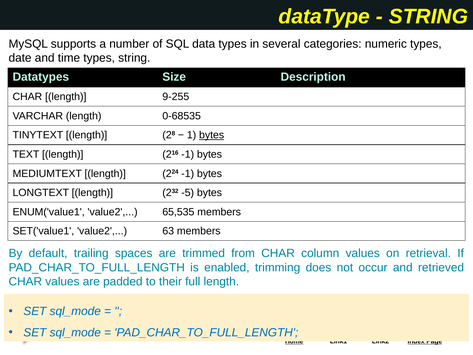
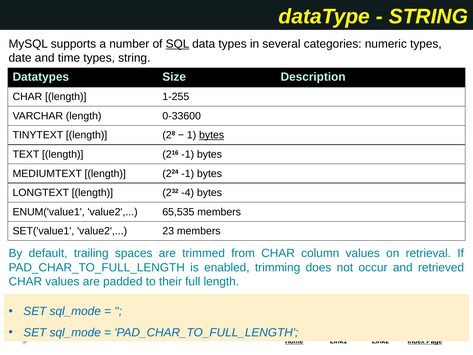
SQL underline: none -> present
9-255: 9-255 -> 1-255
0-68535: 0-68535 -> 0-33600
-5: -5 -> -4
63: 63 -> 23
